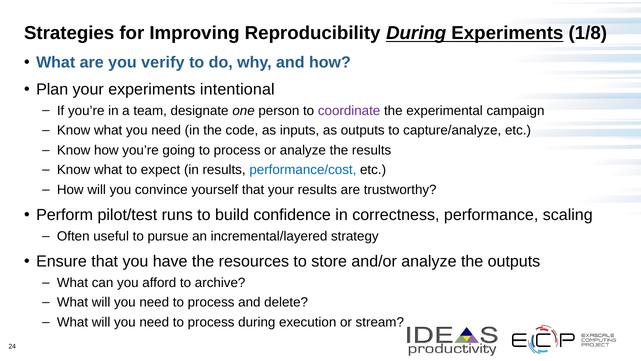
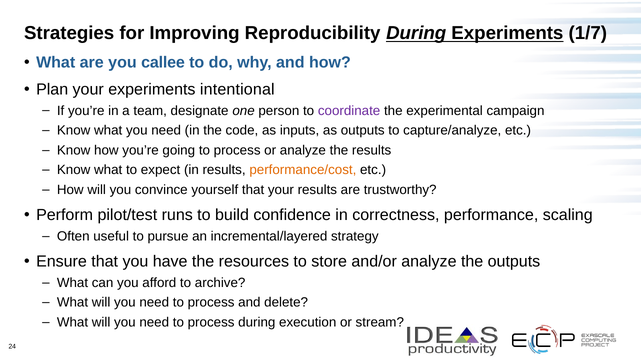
1/8: 1/8 -> 1/7
verify: verify -> callee
performance/cost colour: blue -> orange
